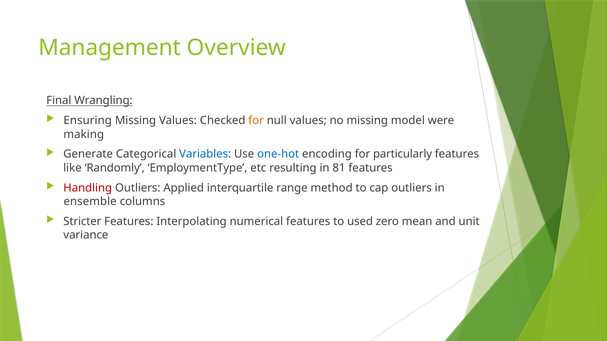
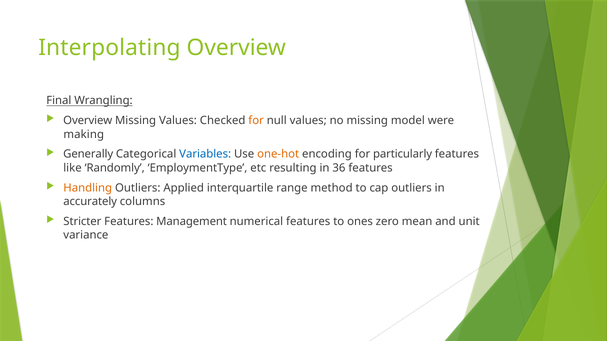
Management: Management -> Interpolating
Ensuring at (88, 121): Ensuring -> Overview
Generate: Generate -> Generally
one-hot colour: blue -> orange
81: 81 -> 36
Handling colour: red -> orange
ensemble: ensemble -> accurately
Interpolating: Interpolating -> Management
used: used -> ones
